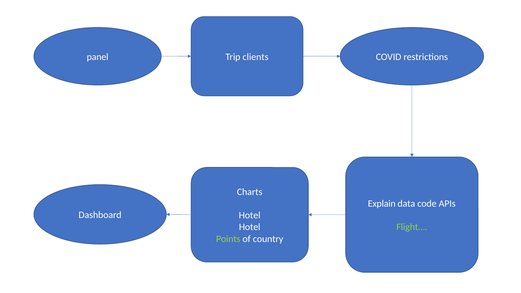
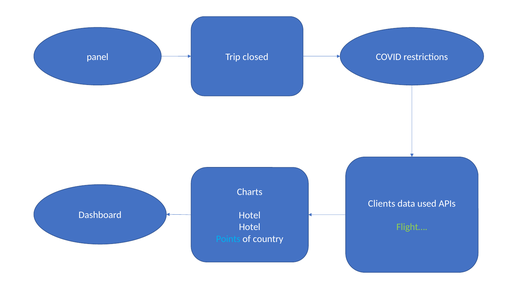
clients: clients -> closed
Explain: Explain -> Clients
code: code -> used
Points colour: light green -> light blue
